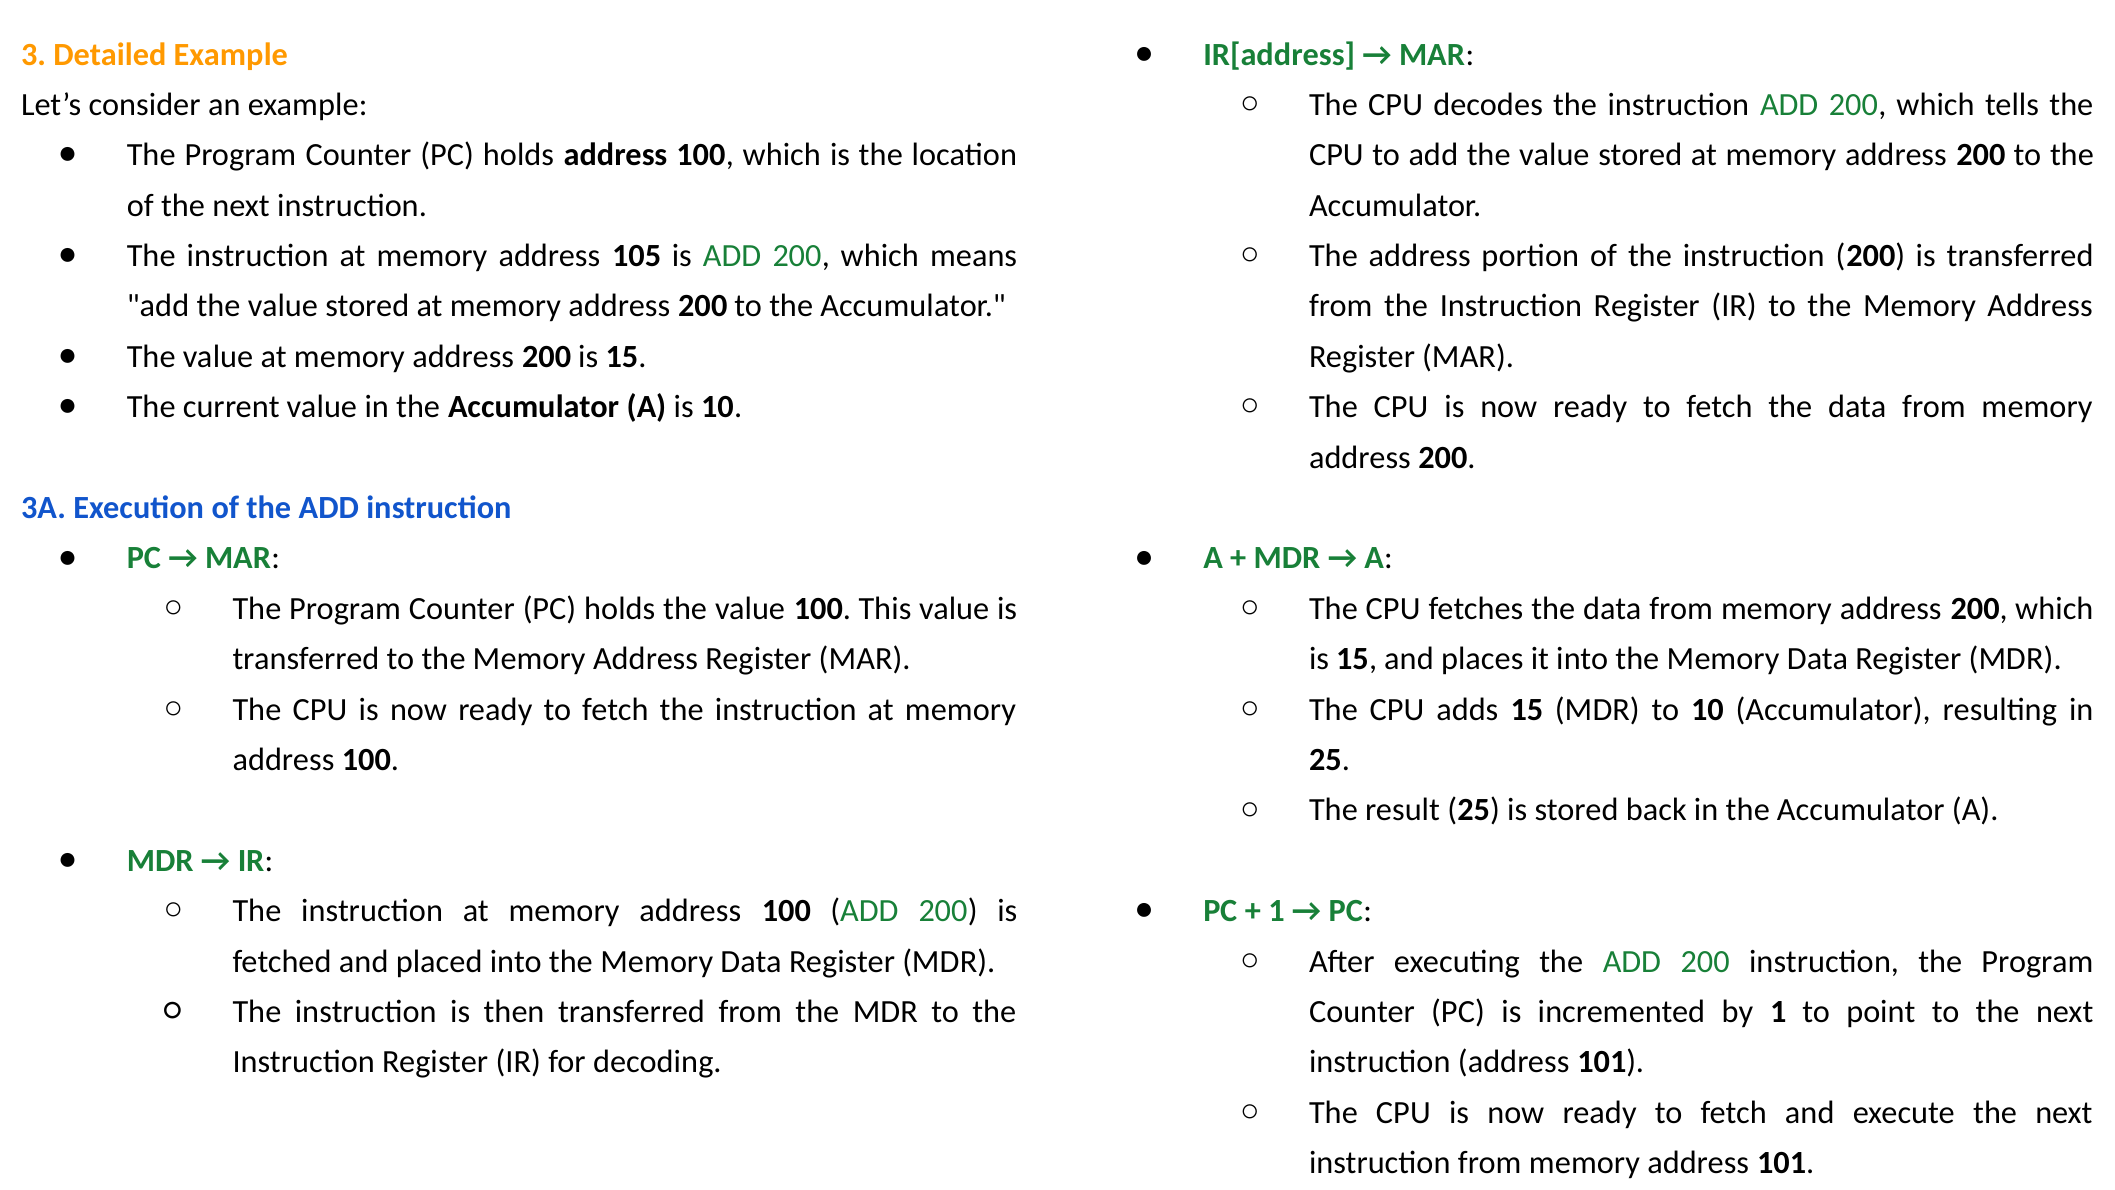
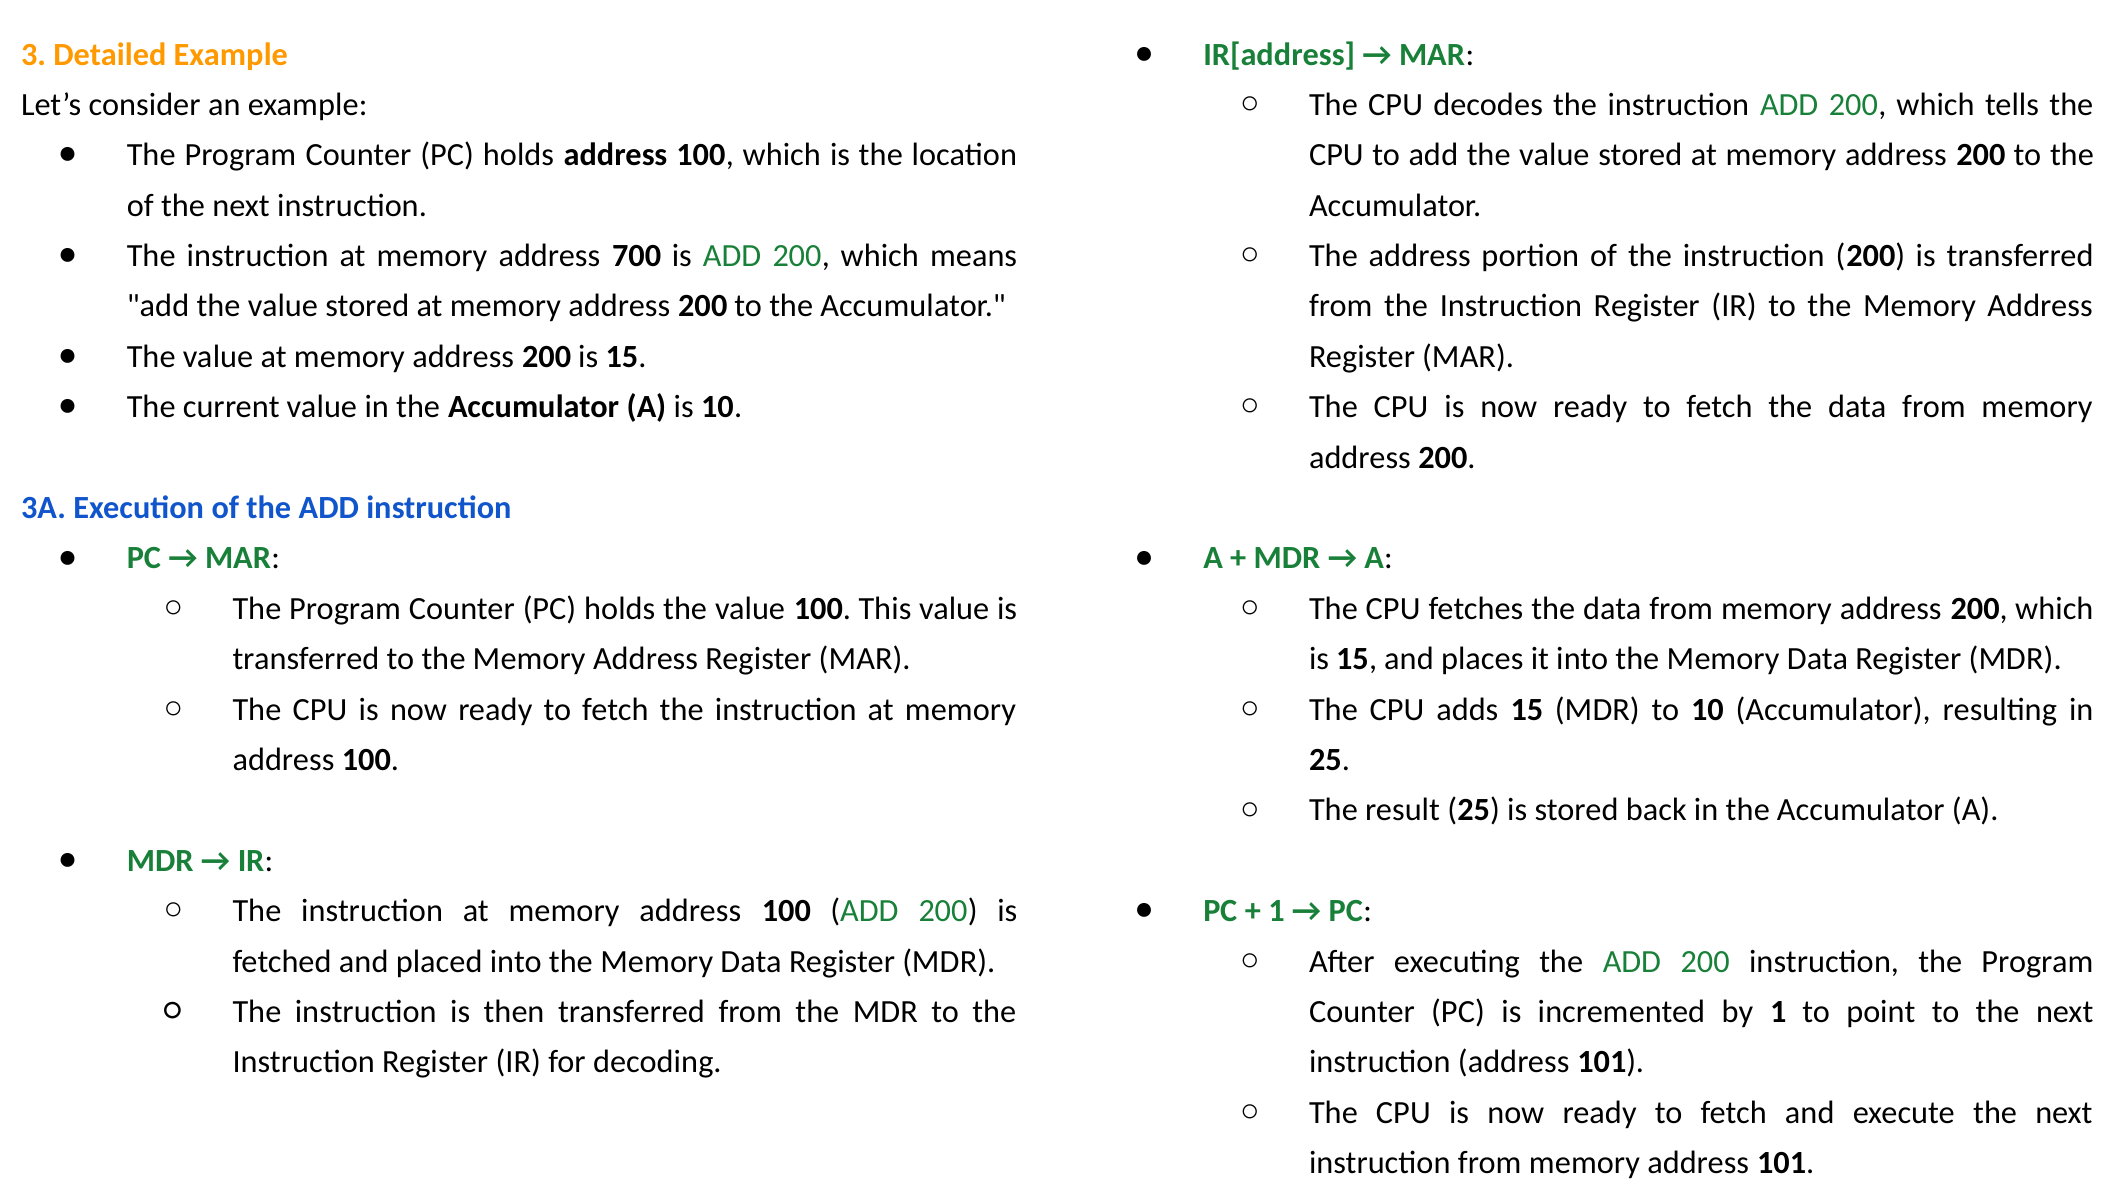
105: 105 -> 700
